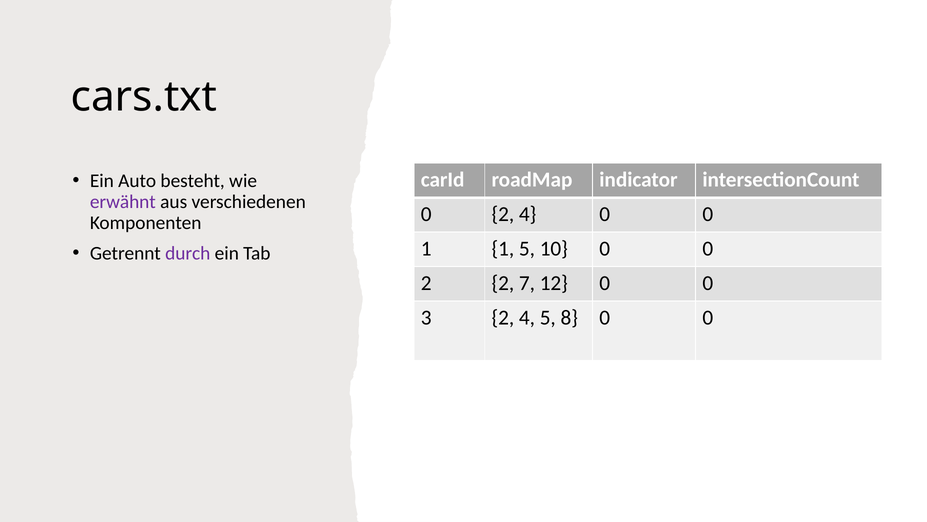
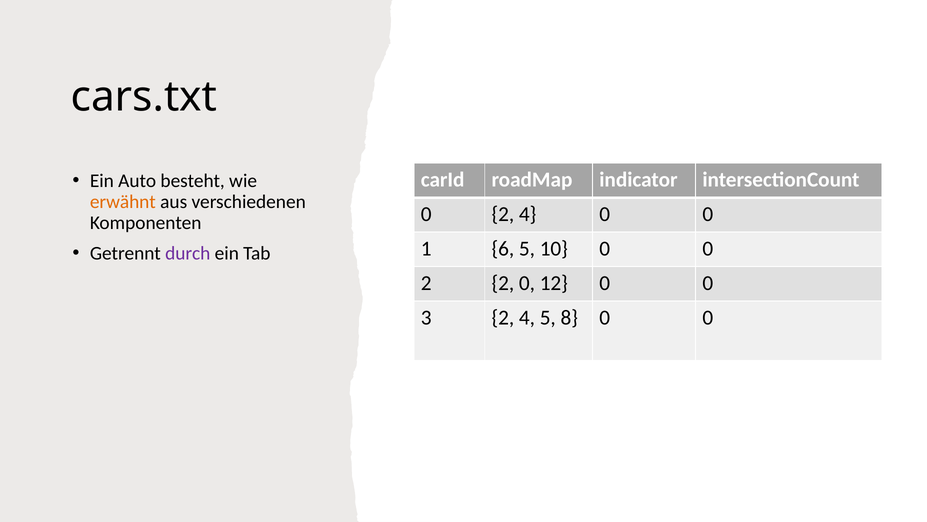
erwähnt colour: purple -> orange
1 1: 1 -> 6
2 7: 7 -> 0
